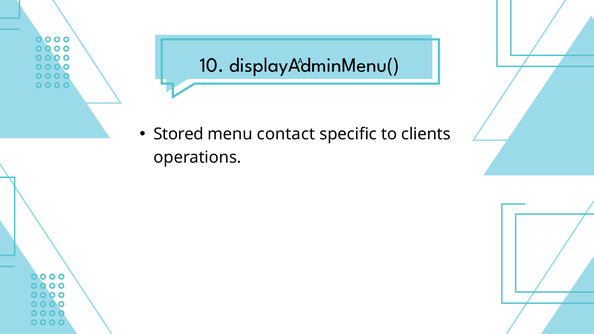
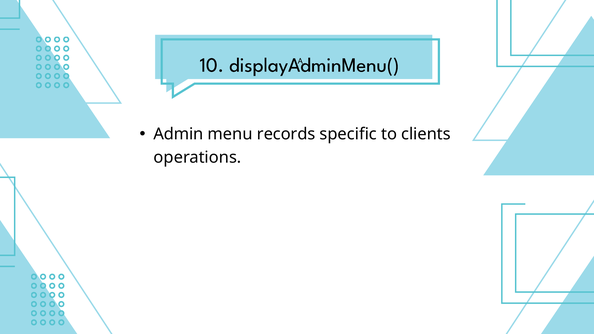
Stored: Stored -> Admin
contact: contact -> records
